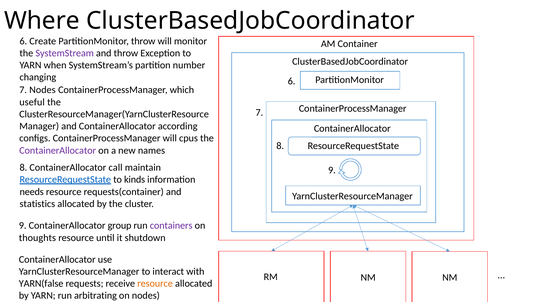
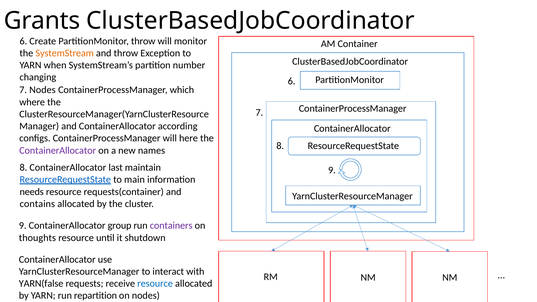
Where: Where -> Grants
SystemStream colour: purple -> orange
useful: useful -> where
cpus: cpus -> here
call: call -> last
kinds: kinds -> main
statistics: statistics -> contains
resource at (155, 284) colour: orange -> blue
arbitrating: arbitrating -> repartition
